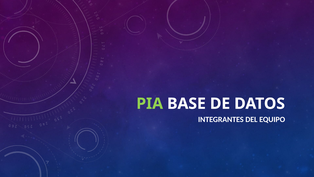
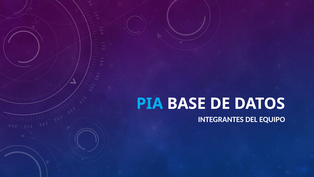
PIA colour: light green -> light blue
